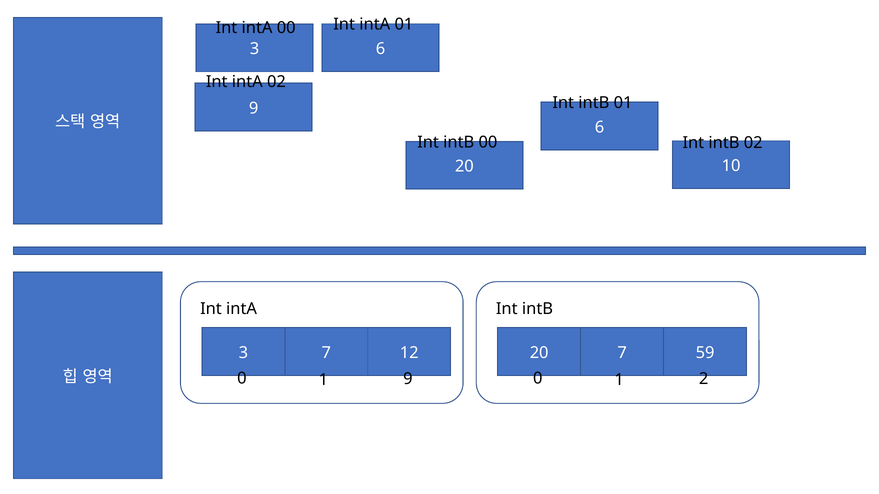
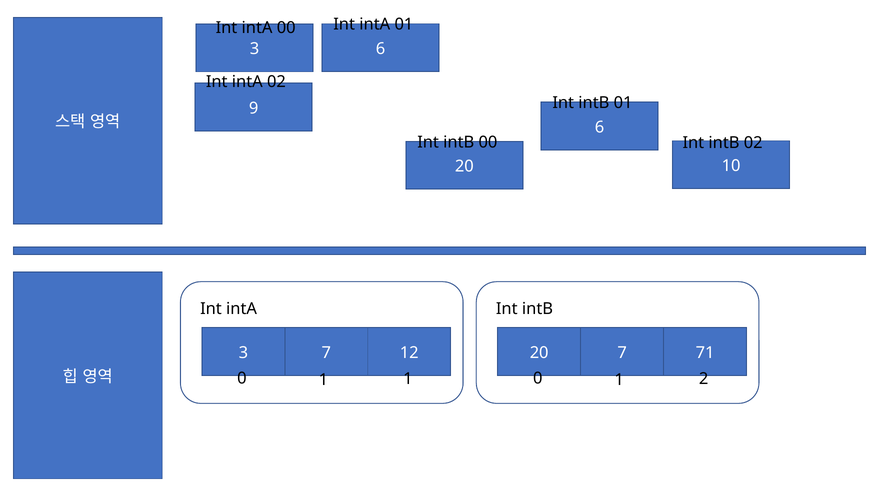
59: 59 -> 71
1 9: 9 -> 1
